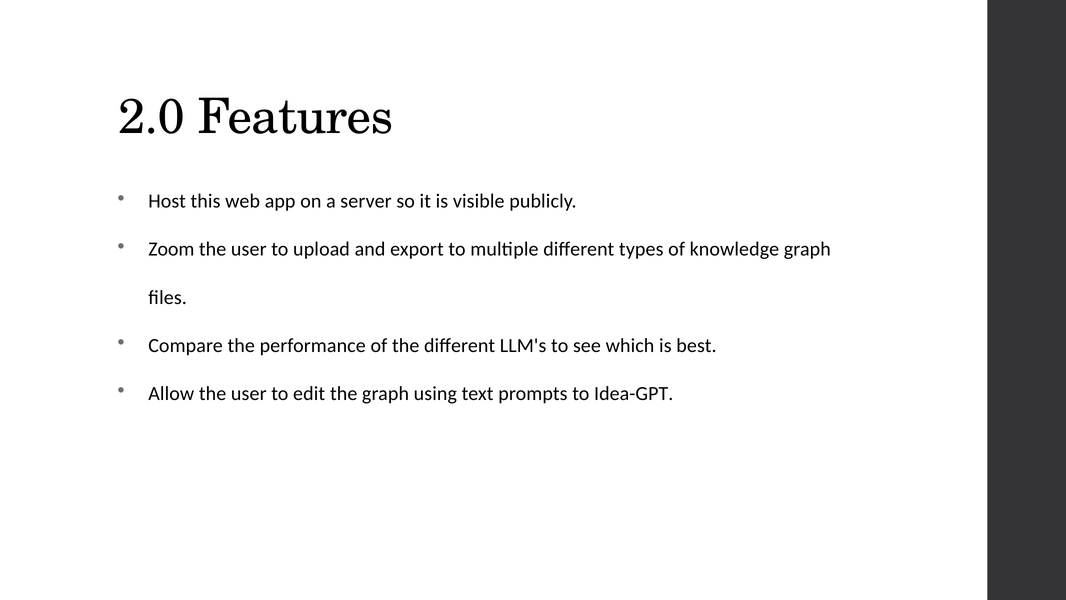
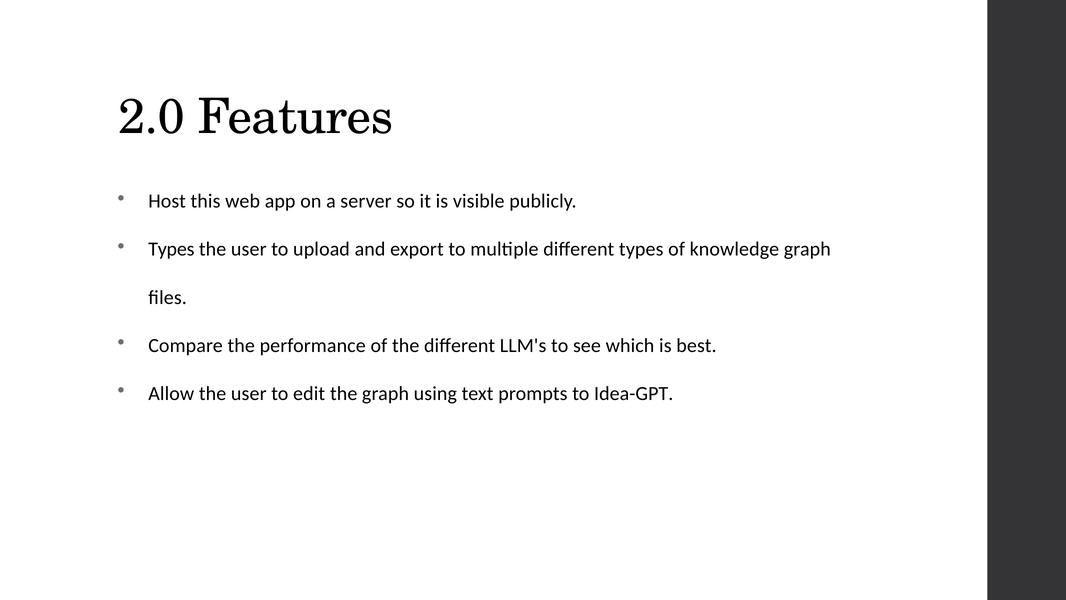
Zoom at (171, 249): Zoom -> Types
